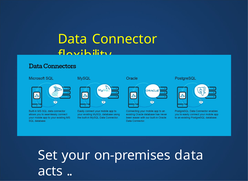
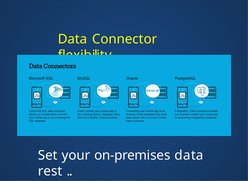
acts: acts -> rest
